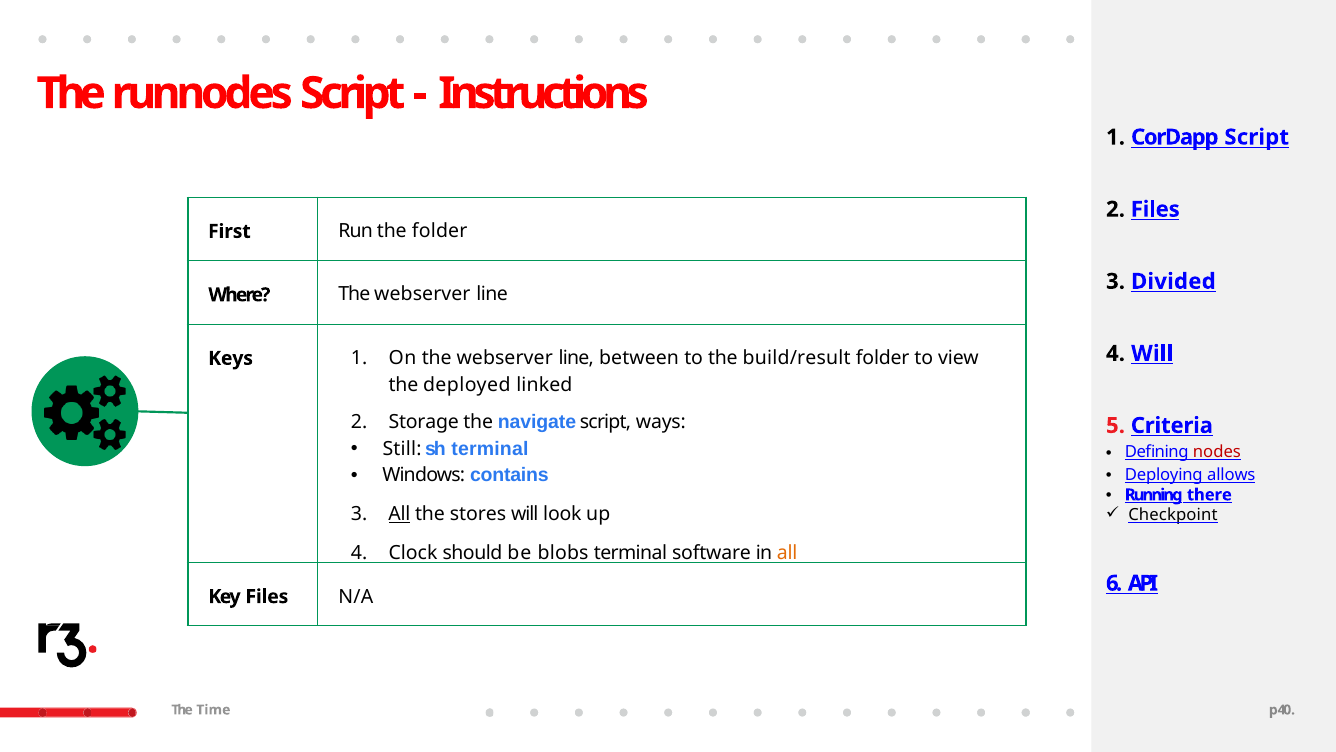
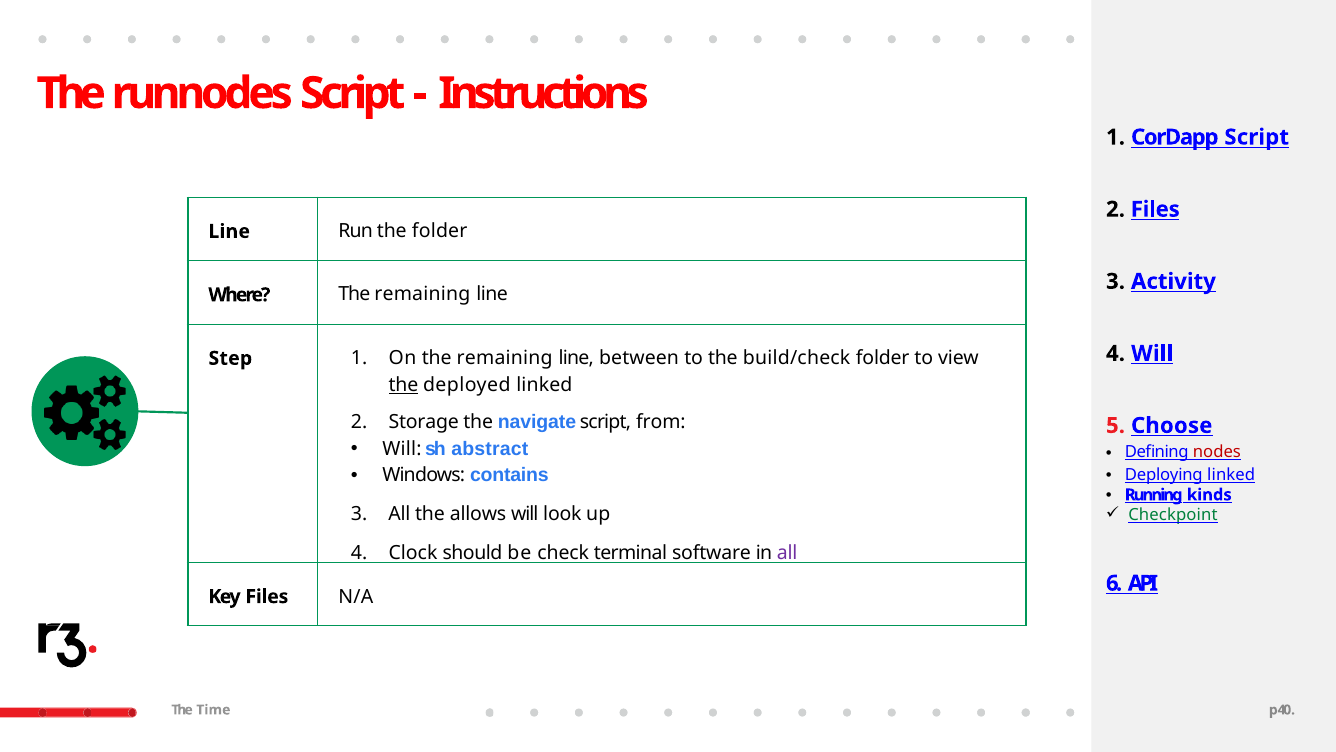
First at (229, 231): First -> Line
Divided: Divided -> Activity
Where The webserver: webserver -> remaining
Keys: Keys -> Step
On the webserver: webserver -> remaining
build/result: build/result -> build/check
the at (403, 385) underline: none -> present
ways: ways -> from
Criteria: Criteria -> Choose
Still at (402, 449): Still -> Will
sh terminal: terminal -> abstract
Deploying allows: allows -> linked
there: there -> kinds
Checkpoint colour: black -> green
All at (399, 514) underline: present -> none
stores: stores -> allows
blobs: blobs -> check
all at (787, 552) colour: orange -> purple
